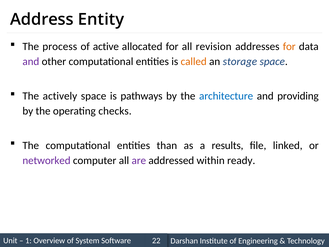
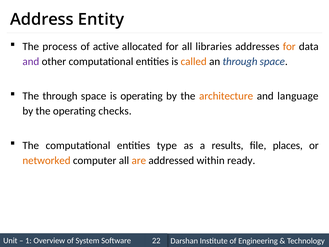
revision: revision -> libraries
an storage: storage -> through
The actively: actively -> through
is pathways: pathways -> operating
architecture colour: blue -> orange
providing: providing -> language
than: than -> type
linked: linked -> places
networked colour: purple -> orange
are colour: purple -> orange
